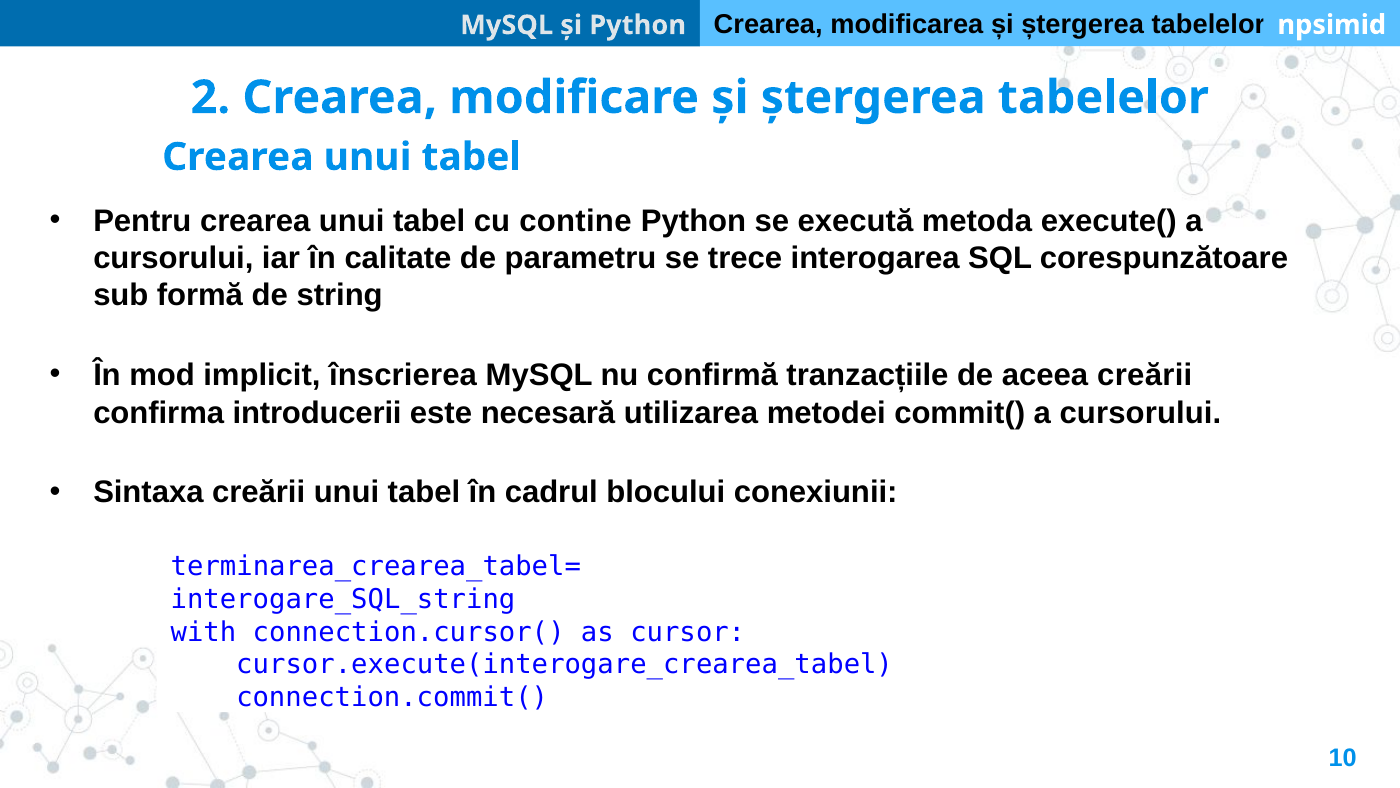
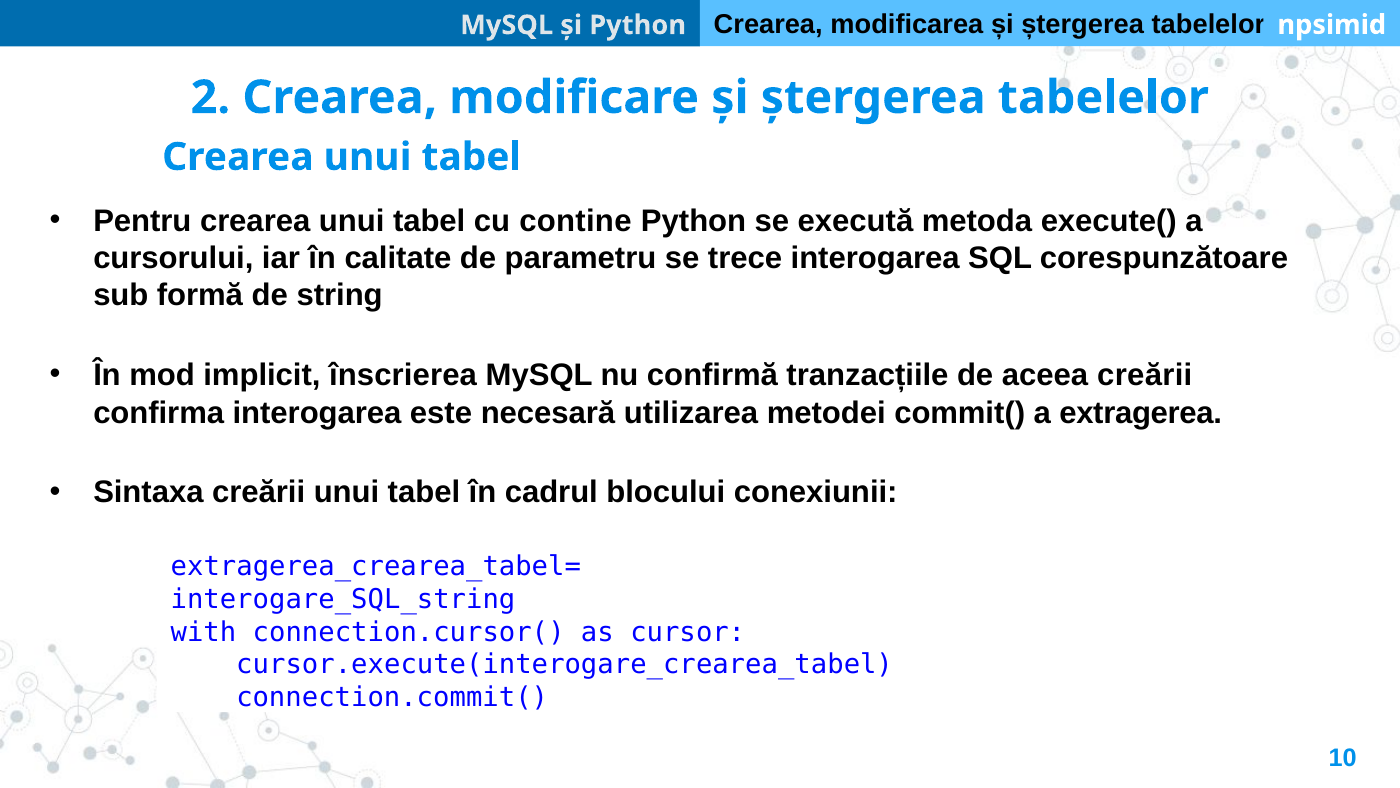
confirma introducerii: introducerii -> interogarea
commit( a cursorului: cursorului -> extragerea
terminarea_crearea_tabel=: terminarea_crearea_tabel= -> extragerea_crearea_tabel=
